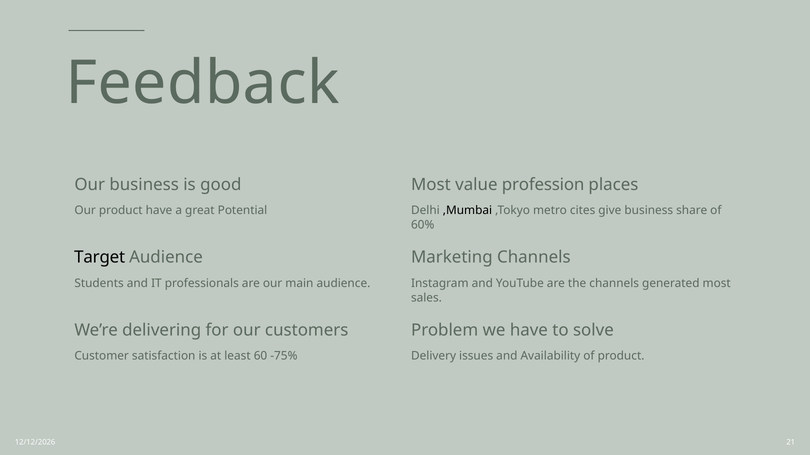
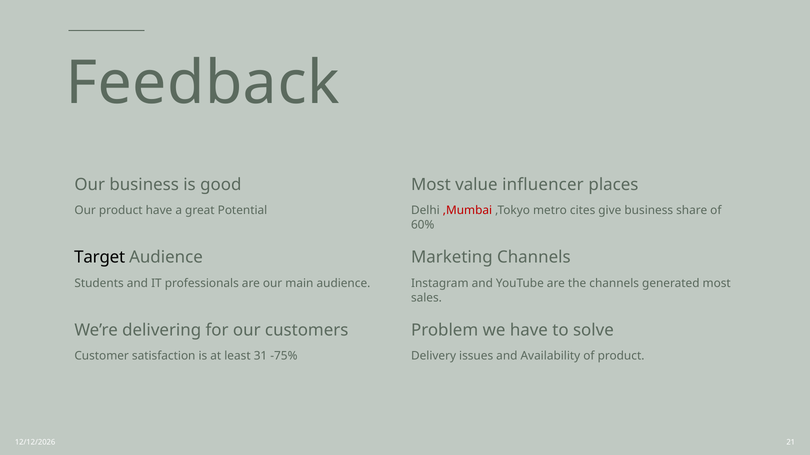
profession: profession -> influencer
,Mumbai colour: black -> red
60: 60 -> 31
